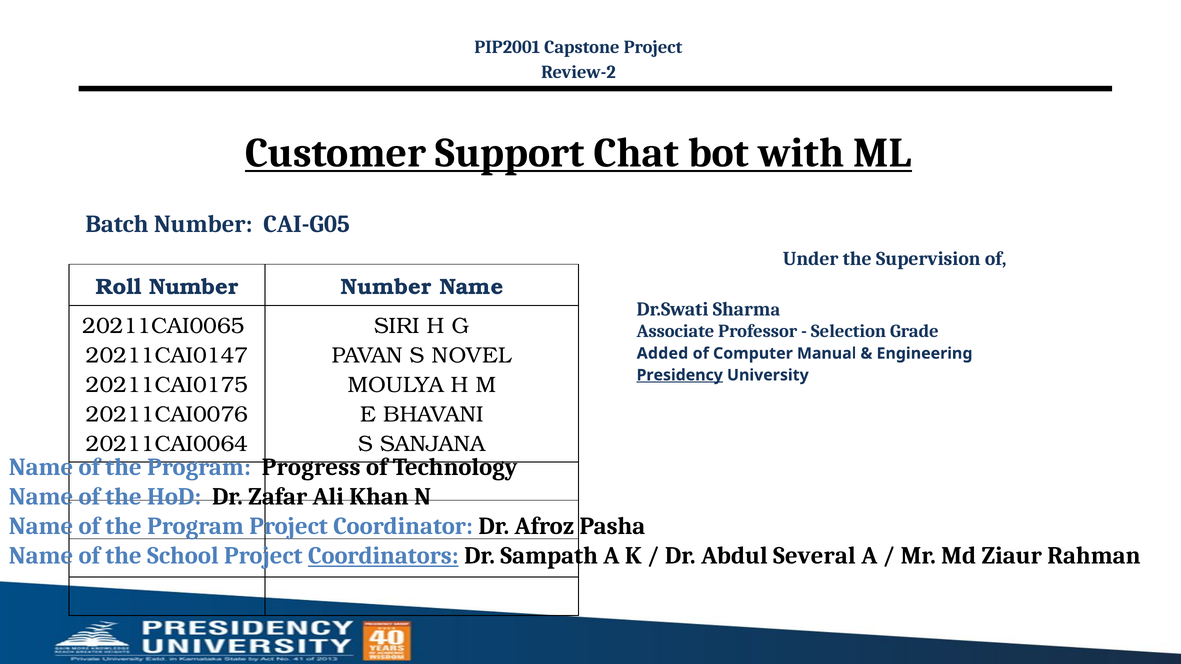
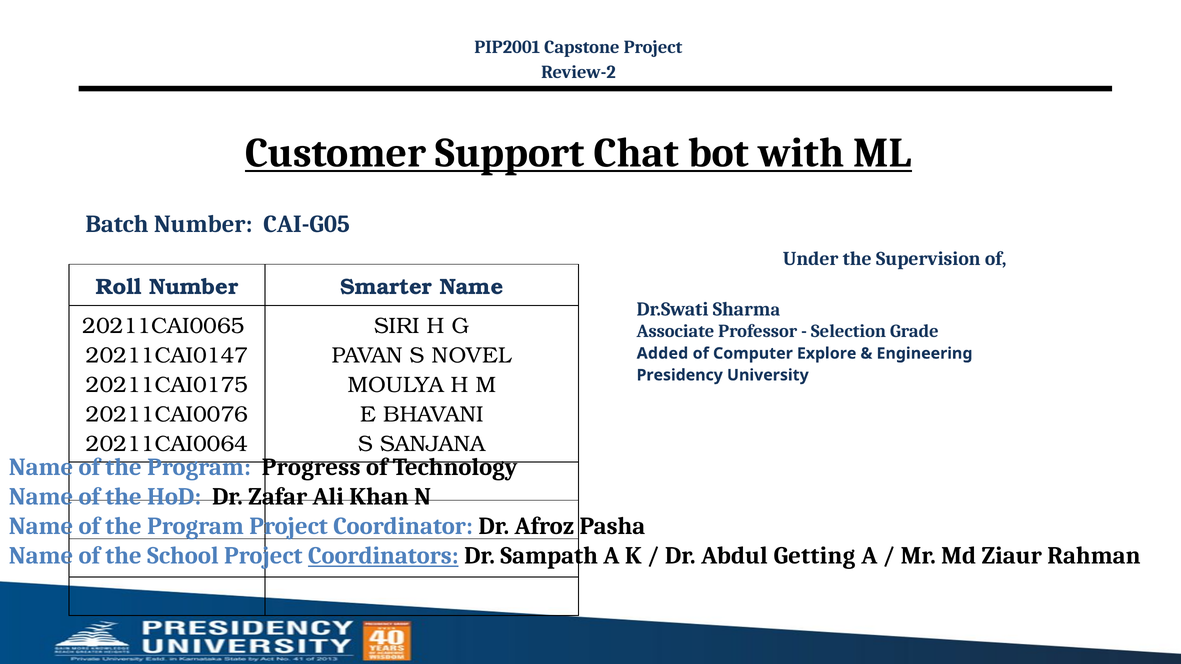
Number Number: Number -> Smarter
Manual: Manual -> Explore
Presidency underline: present -> none
Several: Several -> Getting
